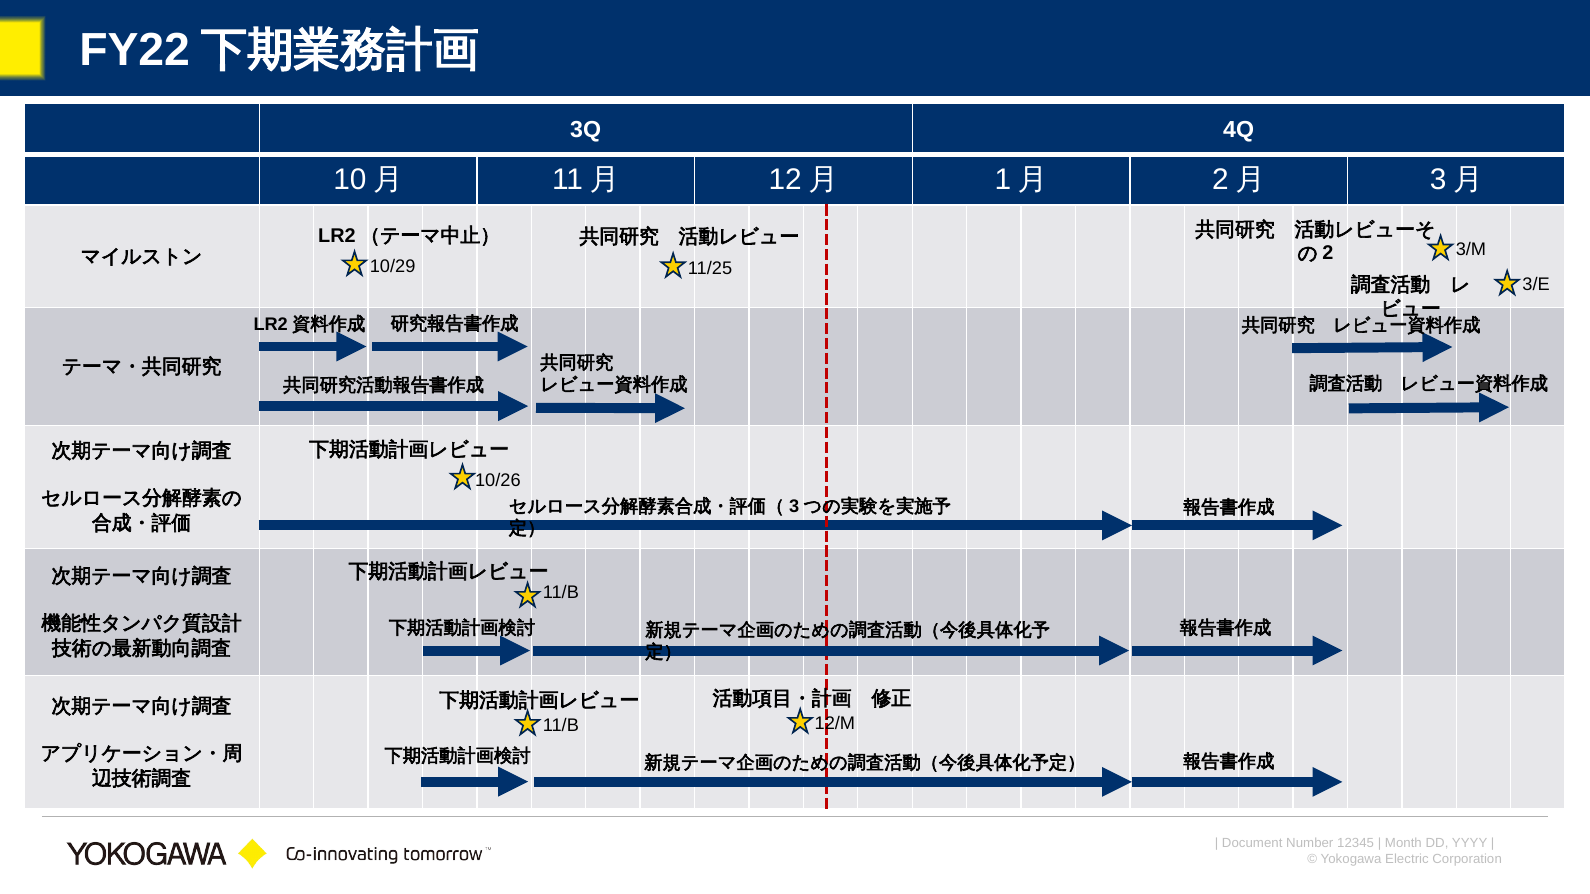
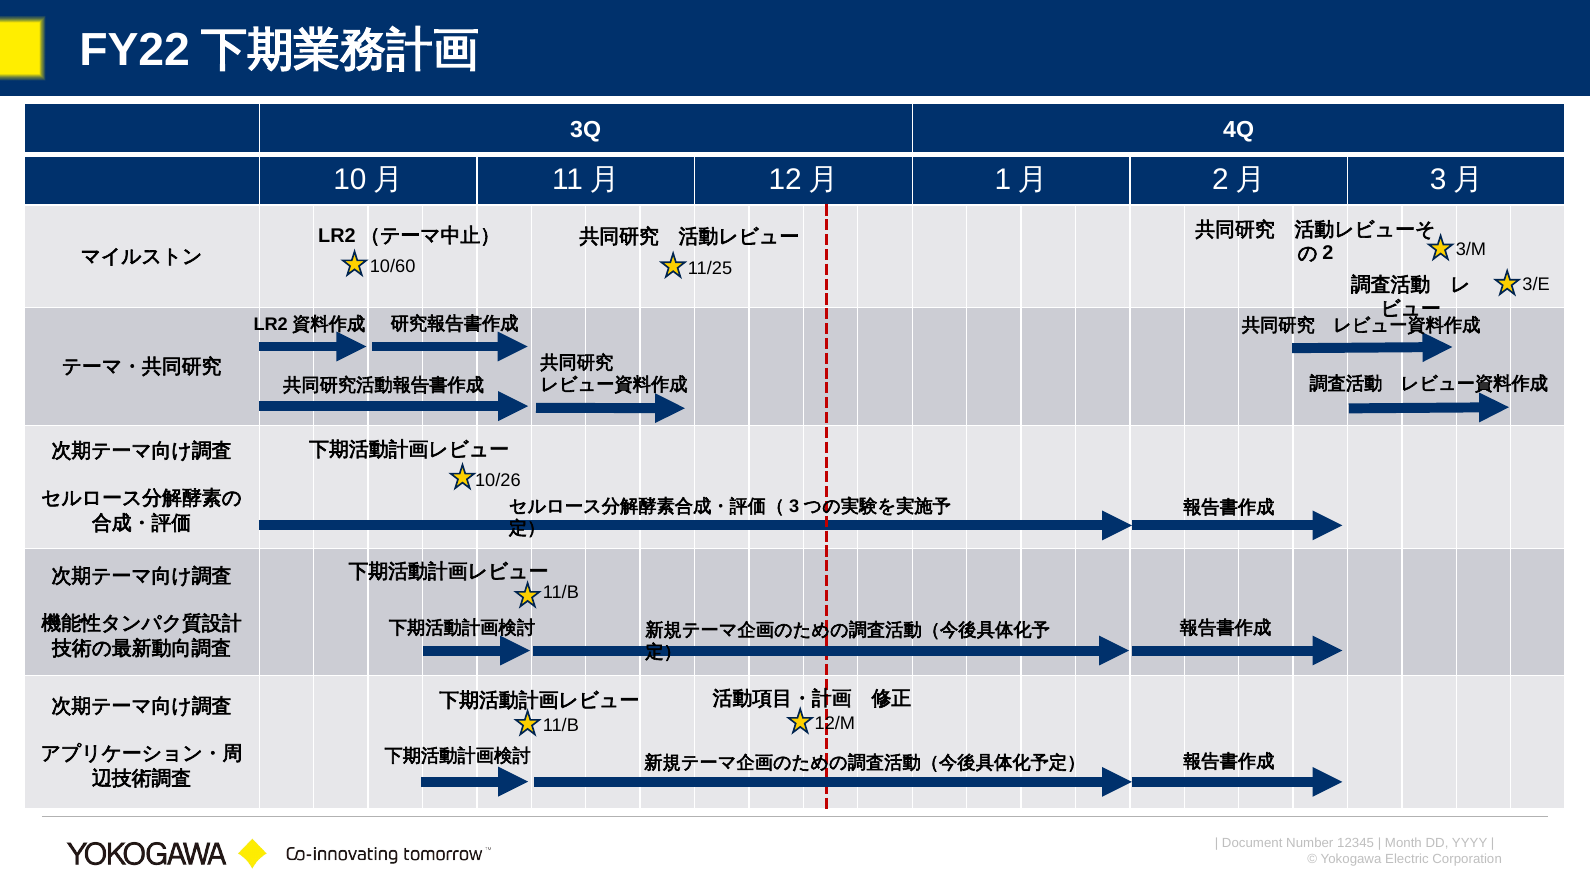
10/29: 10/29 -> 10/60
